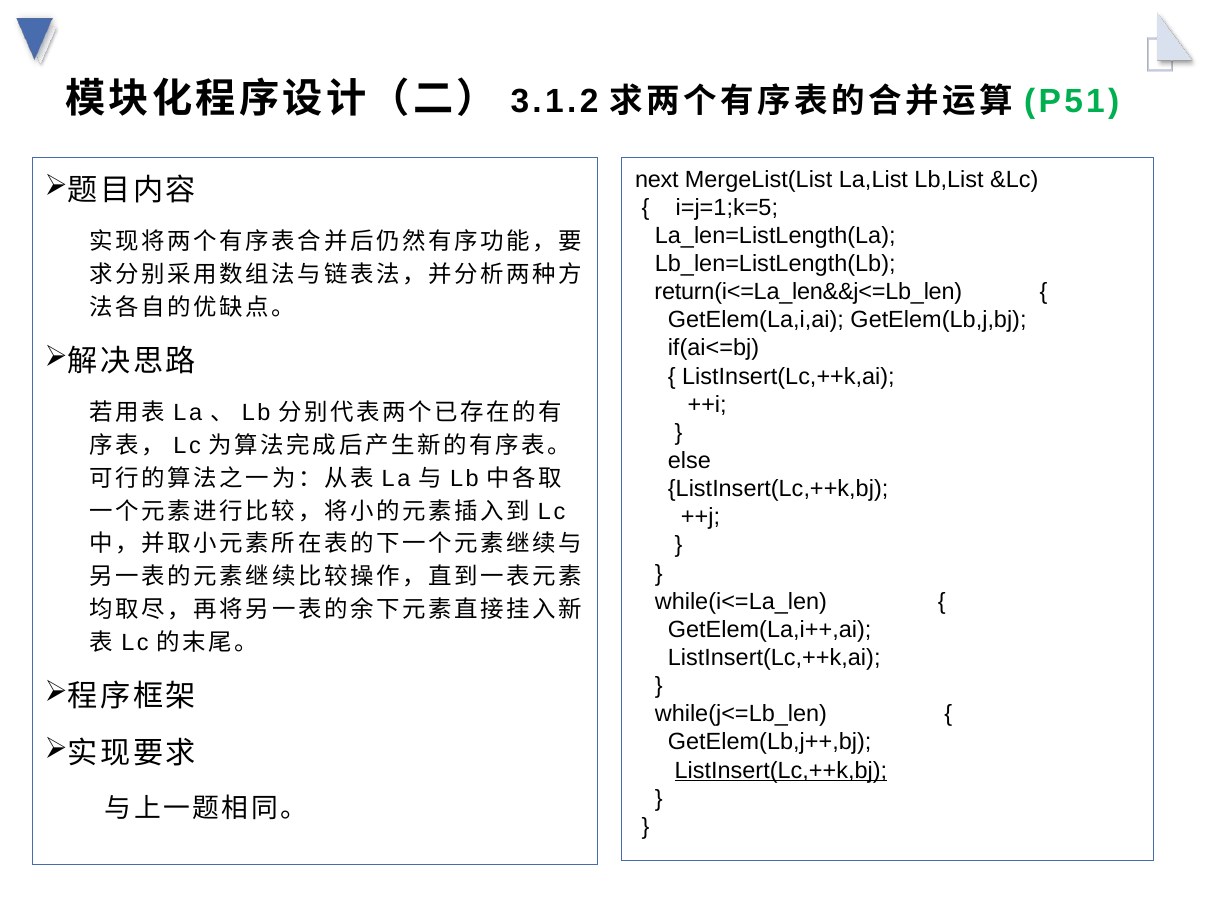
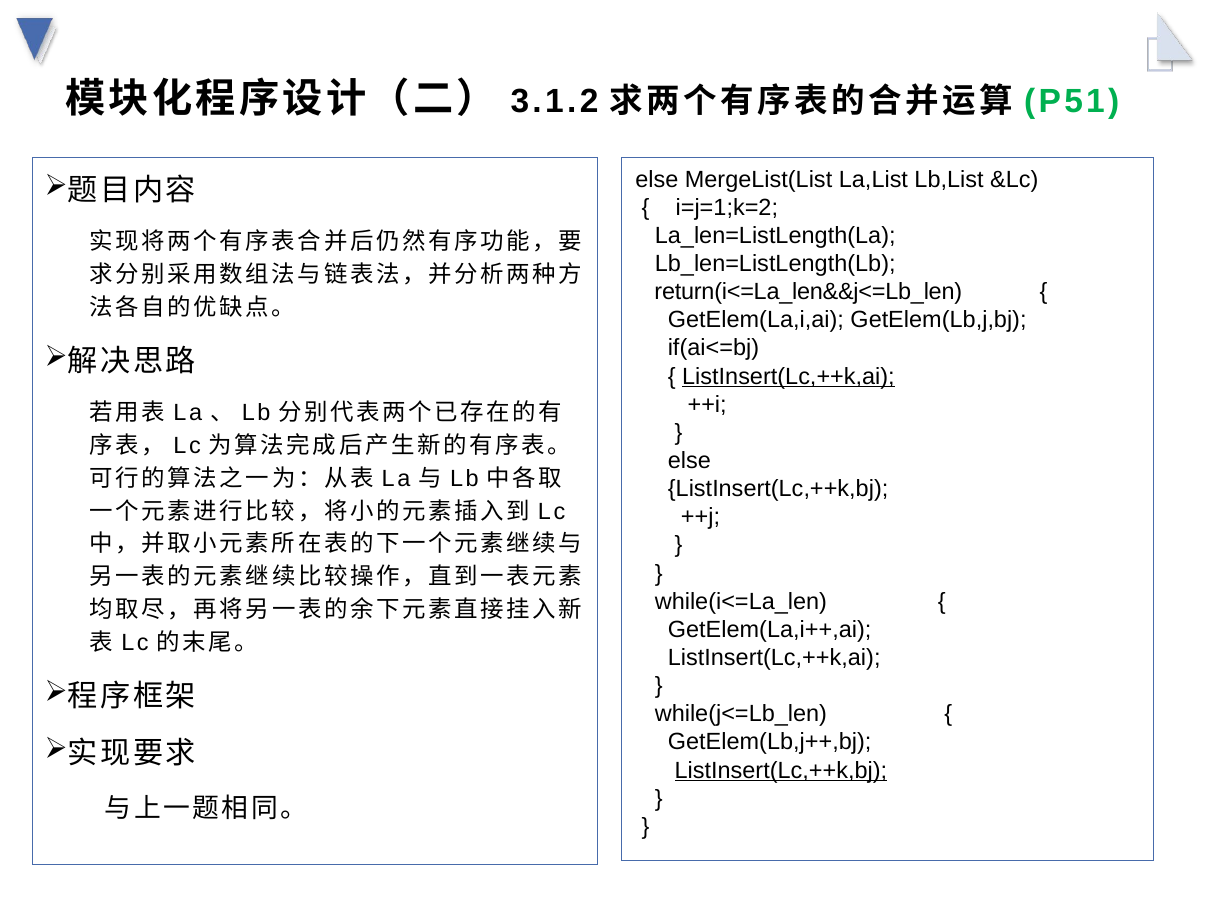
next at (657, 179): next -> else
i=j=1;k=5: i=j=1;k=5 -> i=j=1;k=2
ListInsert(Lc,++k,ai at (788, 377) underline: none -> present
